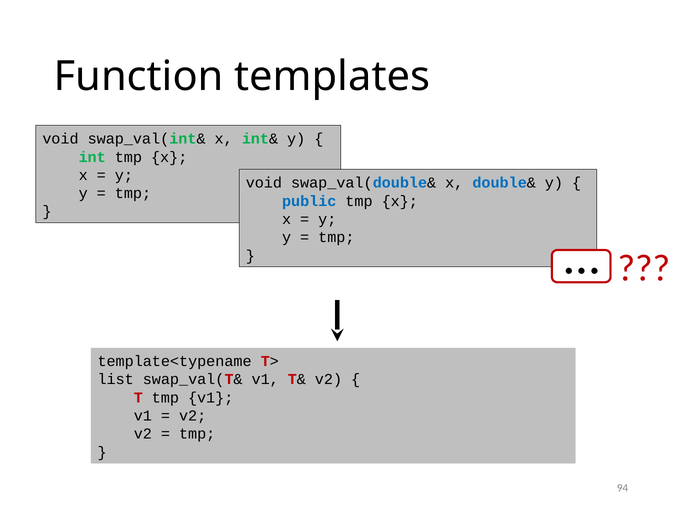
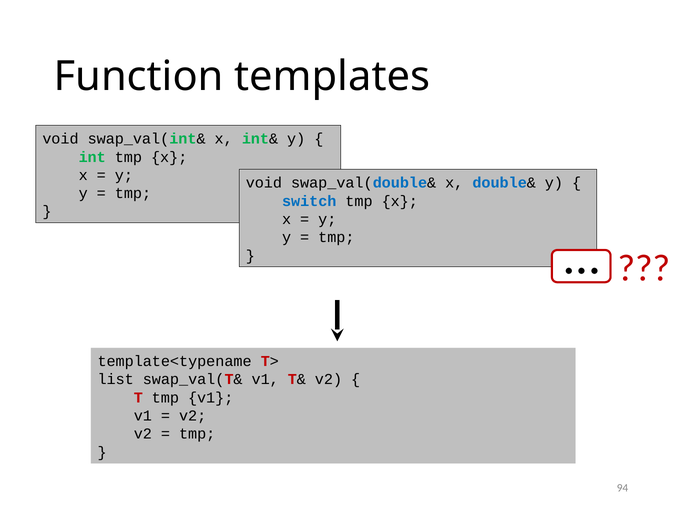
public: public -> switch
